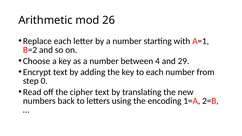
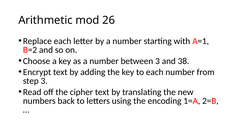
between 4: 4 -> 3
29: 29 -> 38
step 0: 0 -> 3
